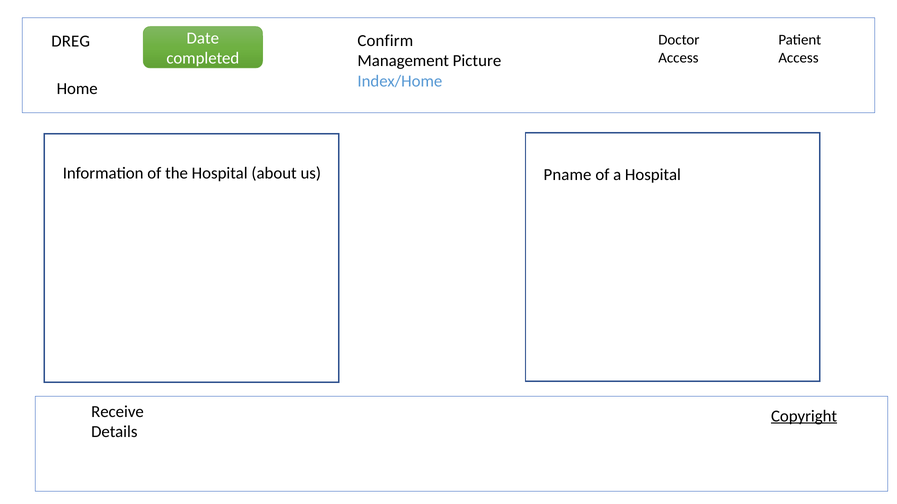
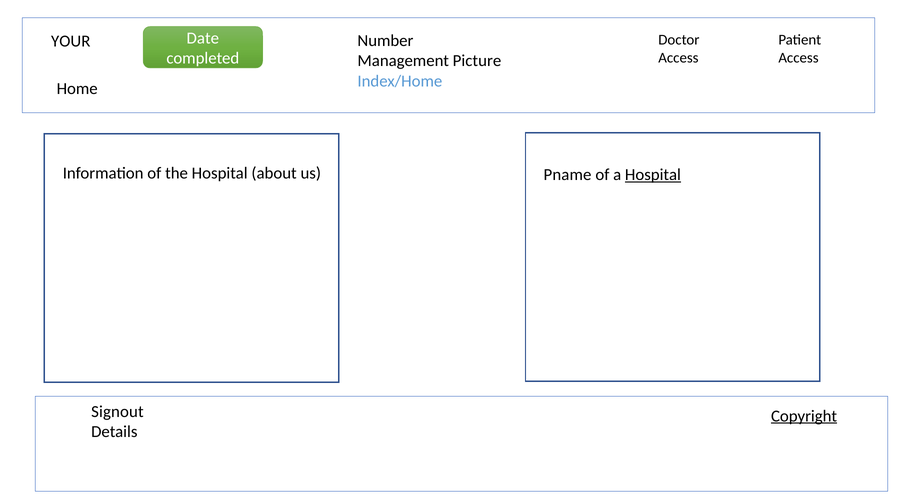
Confirm: Confirm -> Number
DREG: DREG -> YOUR
Hospital at (653, 175) underline: none -> present
Receive: Receive -> Signout
